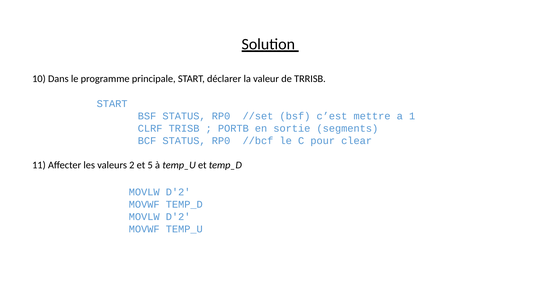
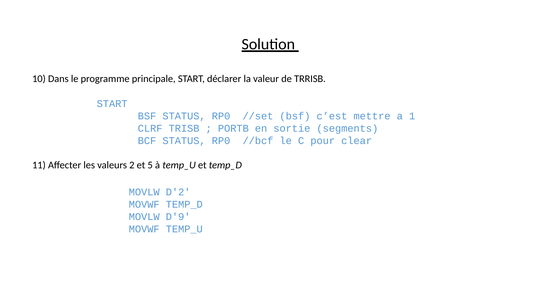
D'2 at (178, 217): D'2 -> D'9
